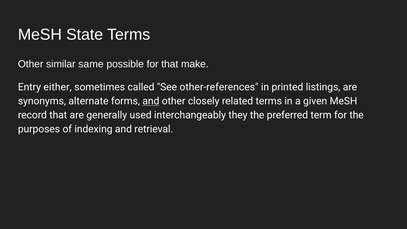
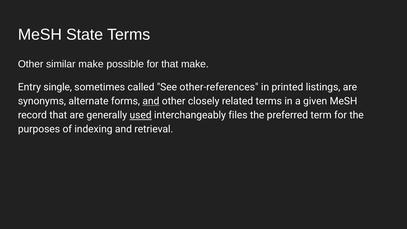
similar same: same -> make
either: either -> single
used underline: none -> present
they: they -> files
